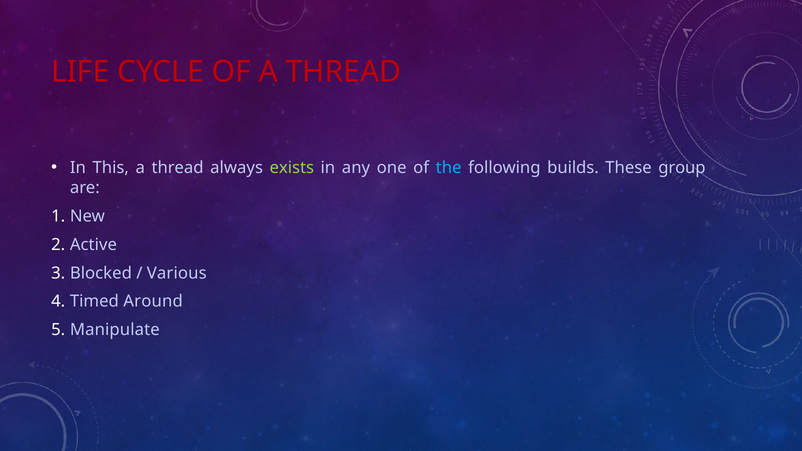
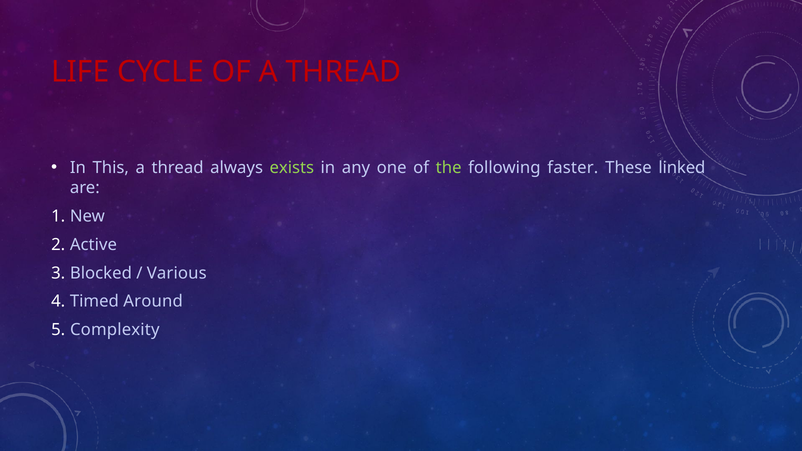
the colour: light blue -> light green
builds: builds -> faster
group: group -> linked
Manipulate: Manipulate -> Complexity
